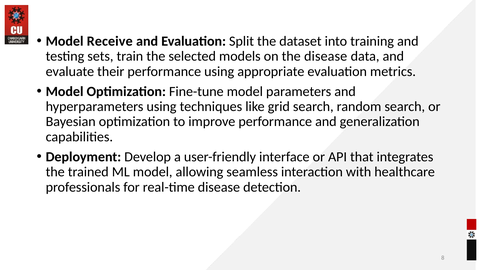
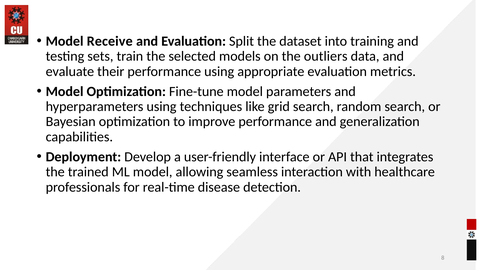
the disease: disease -> outliers
